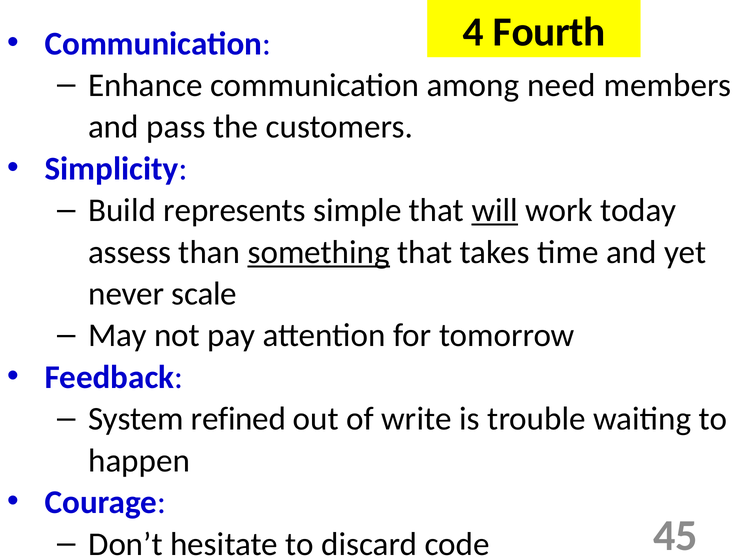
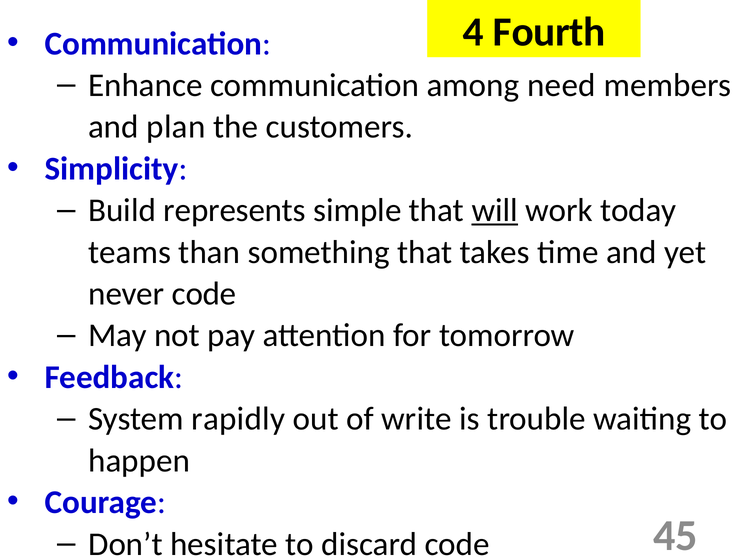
pass: pass -> plan
assess: assess -> teams
something underline: present -> none
never scale: scale -> code
refined: refined -> rapidly
